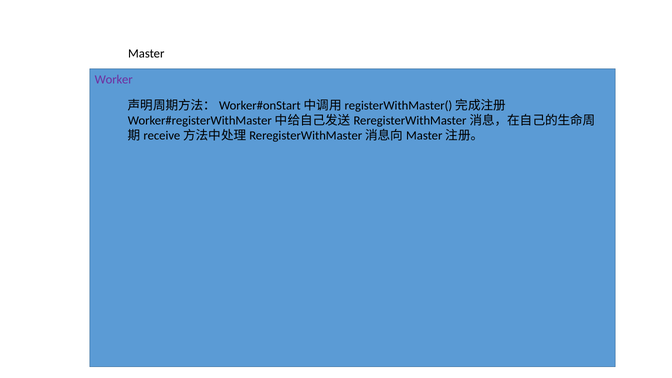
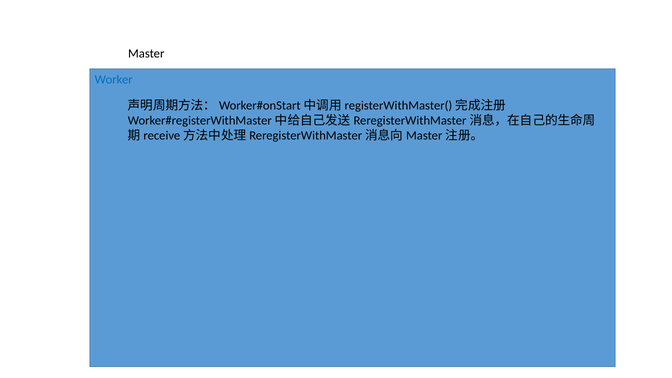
Worker colour: purple -> blue
